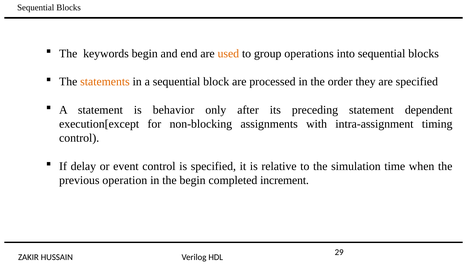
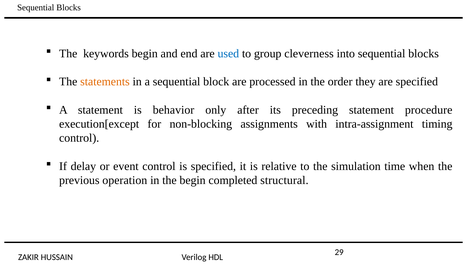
used colour: orange -> blue
operations: operations -> cleverness
dependent: dependent -> procedure
increment: increment -> structural
